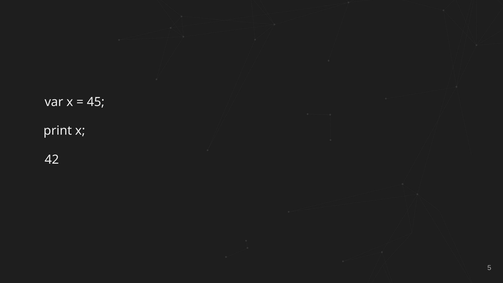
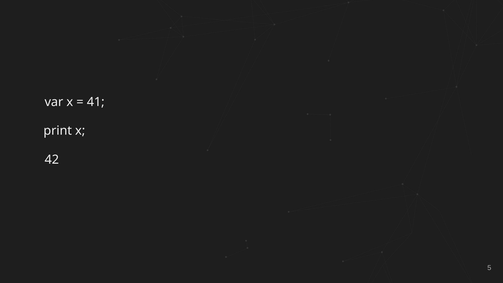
45: 45 -> 41
